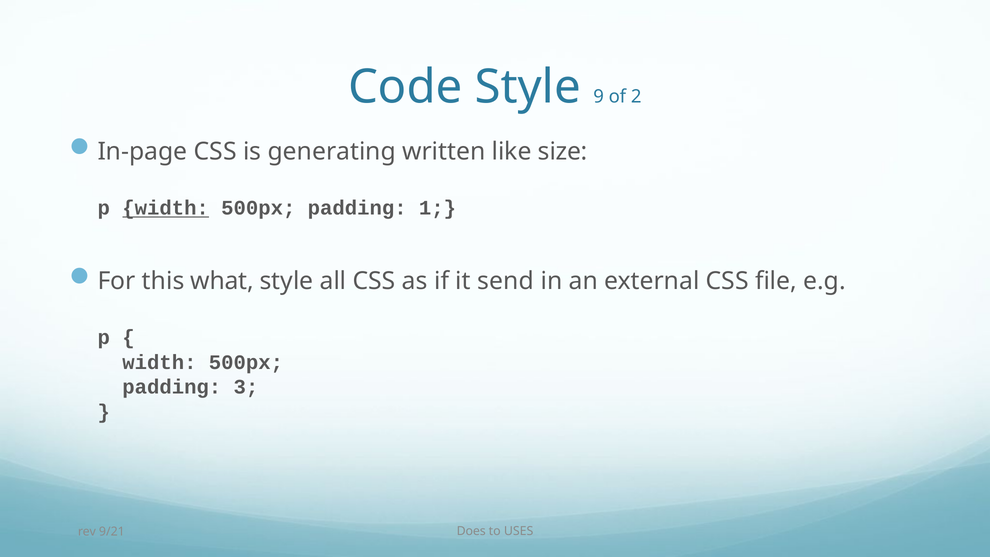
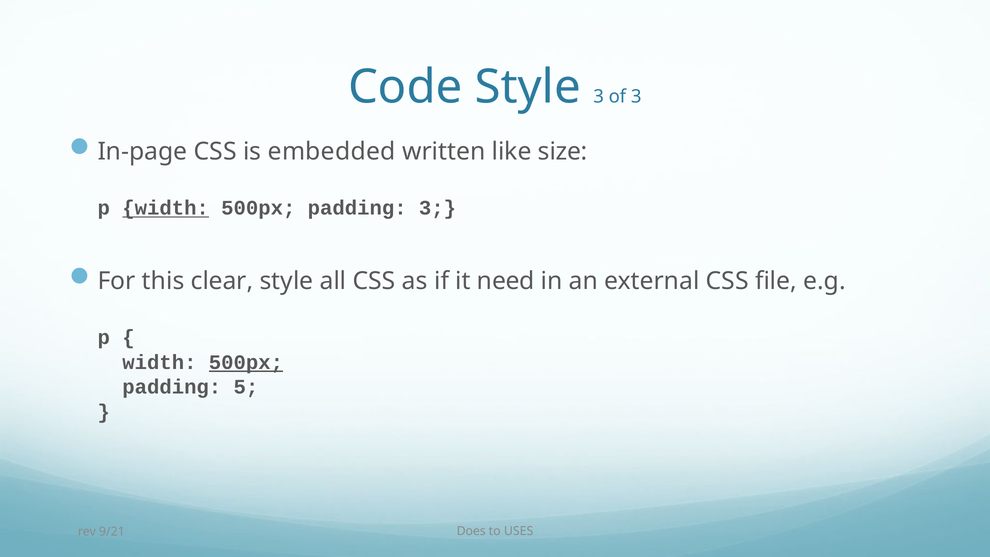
Style 9: 9 -> 3
of 2: 2 -> 3
generating: generating -> embedded
padding 1: 1 -> 3
what: what -> clear
send: send -> need
500px at (246, 362) underline: none -> present
3: 3 -> 5
